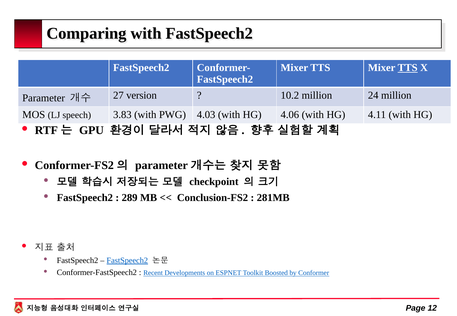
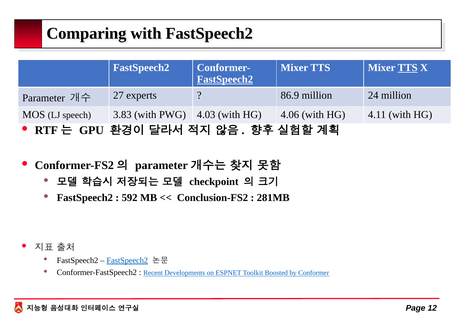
FastSpeech2 at (225, 80) underline: none -> present
version: version -> experts
10.2: 10.2 -> 86.9
289: 289 -> 592
